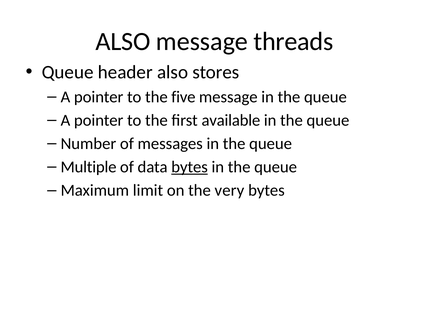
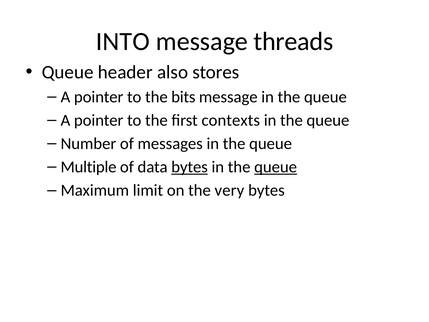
ALSO at (123, 42): ALSO -> INTO
five: five -> bits
available: available -> contexts
queue at (276, 167) underline: none -> present
